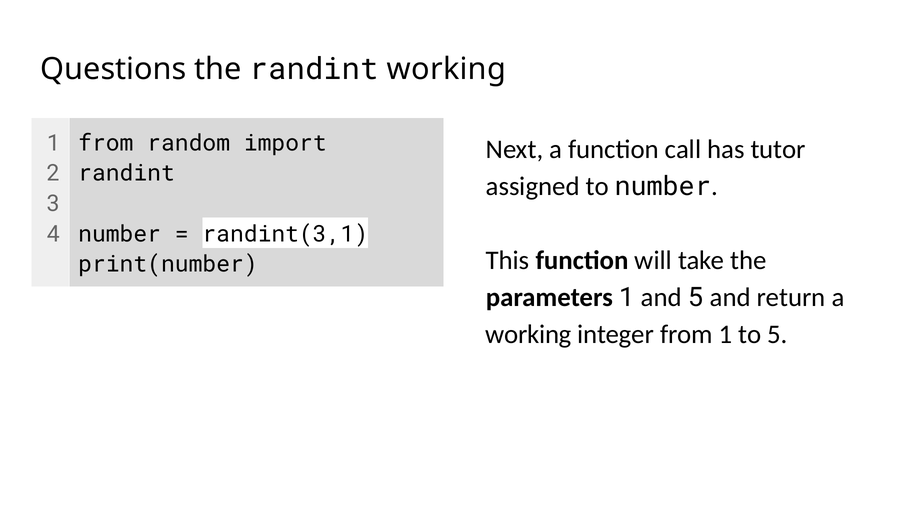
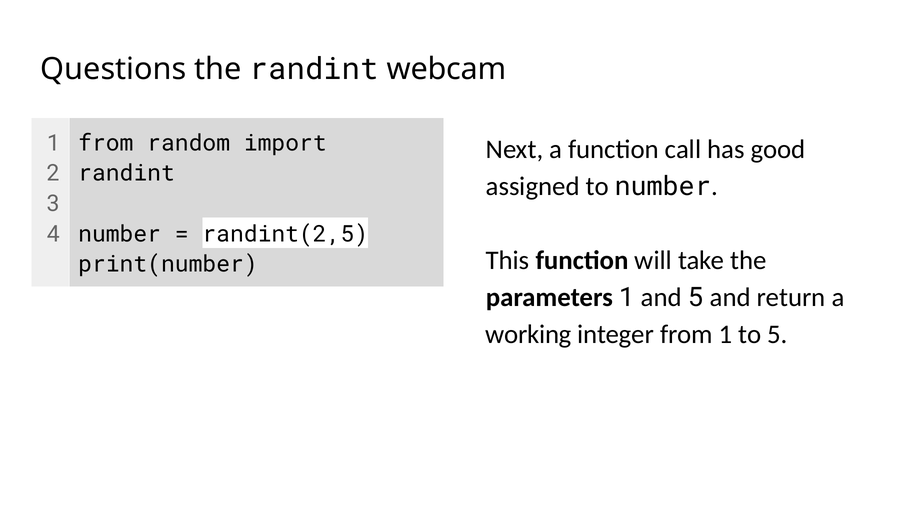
randint working: working -> webcam
tutor: tutor -> good
randint(3,1: randint(3,1 -> randint(2,5
